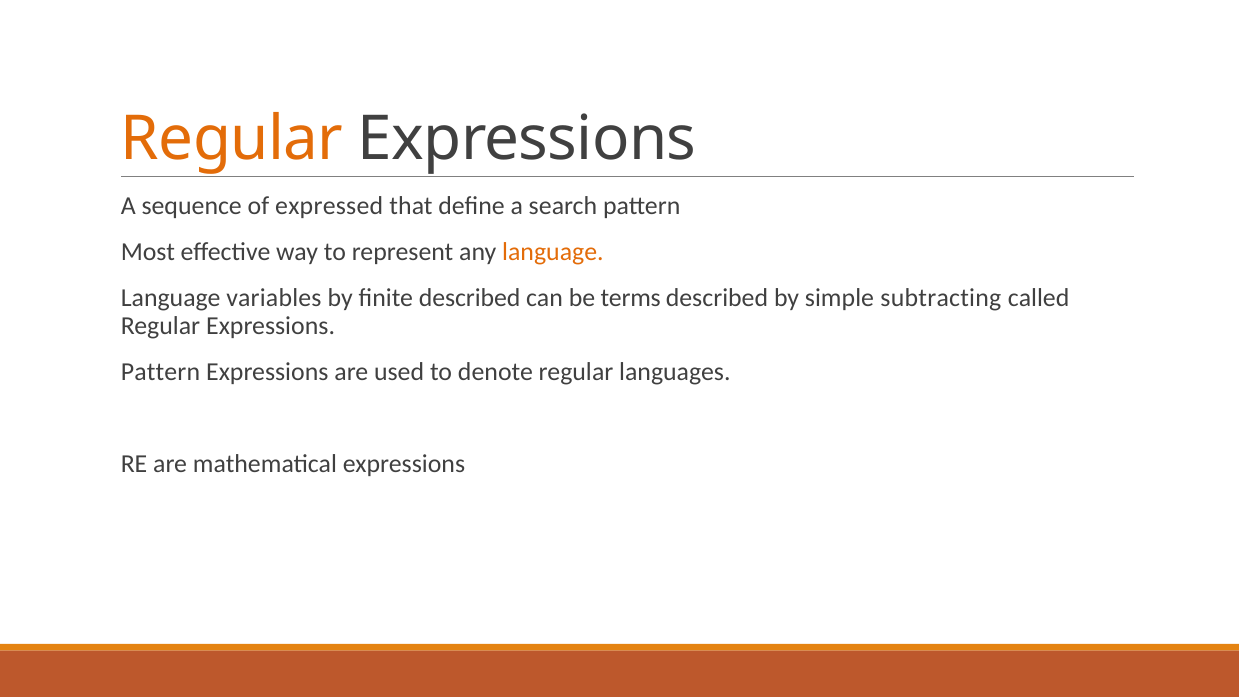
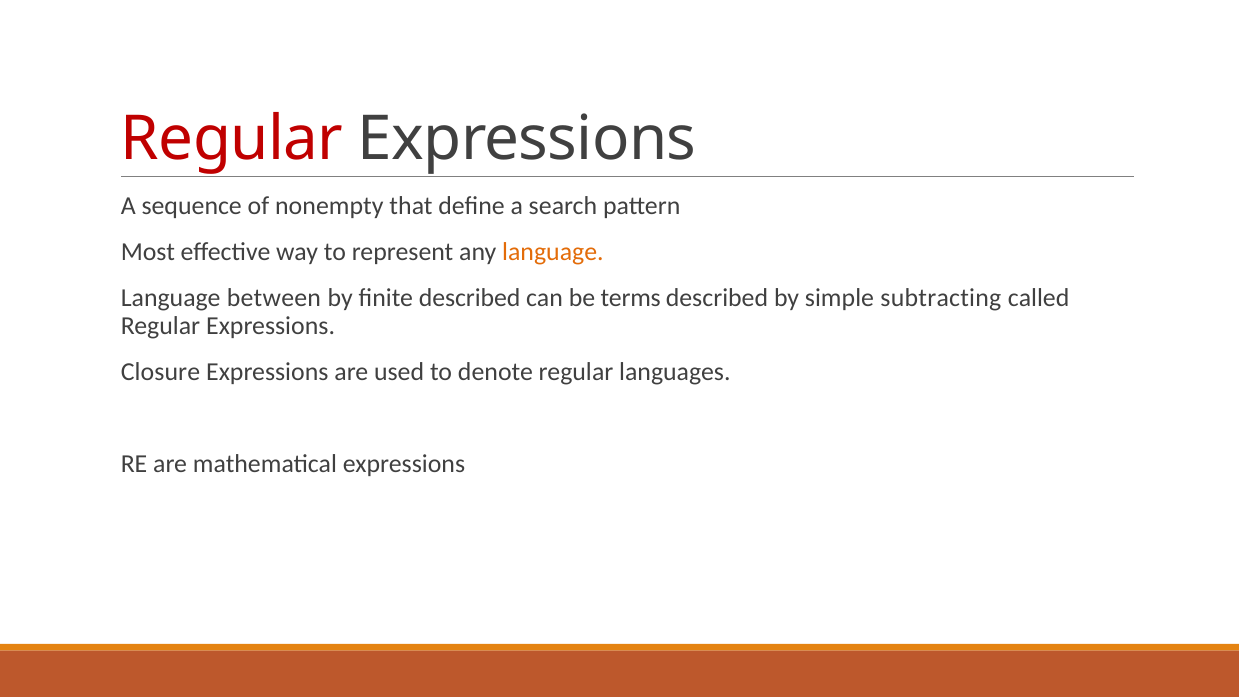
Regular at (232, 139) colour: orange -> red
expressed: expressed -> nonempty
variables: variables -> between
Pattern at (160, 372): Pattern -> Closure
